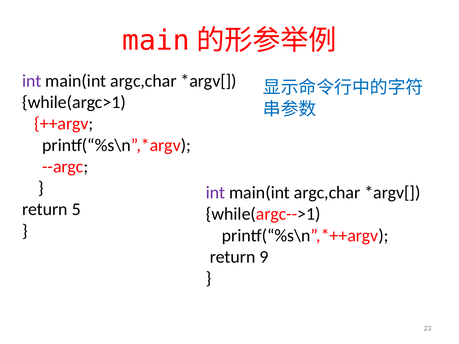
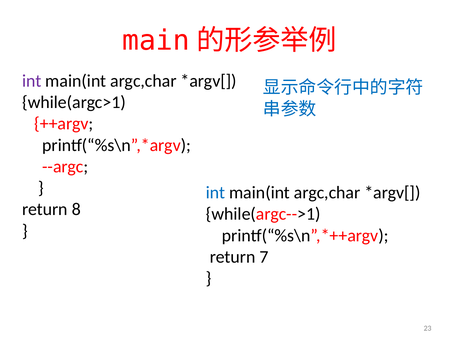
int at (215, 193) colour: purple -> blue
5: 5 -> 8
9: 9 -> 7
